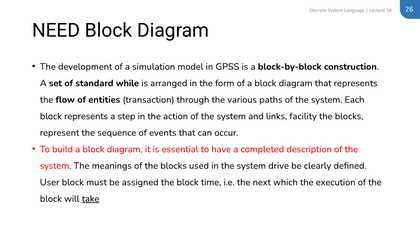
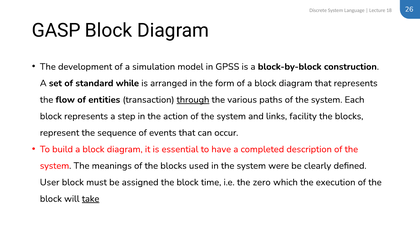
NEED: NEED -> GASP
through underline: none -> present
drive: drive -> were
next: next -> zero
